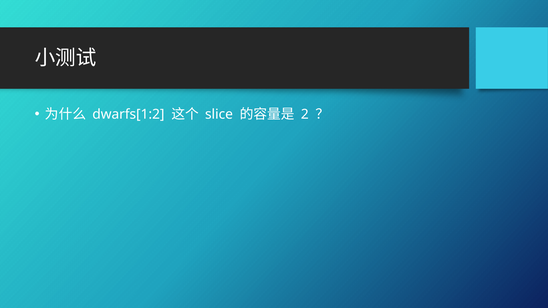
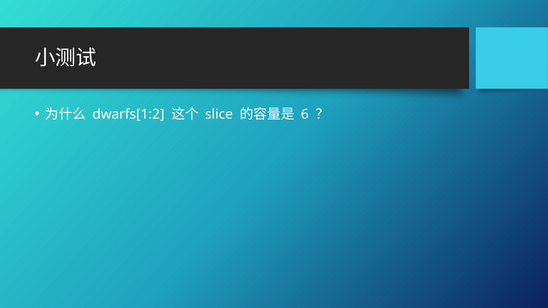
2: 2 -> 6
